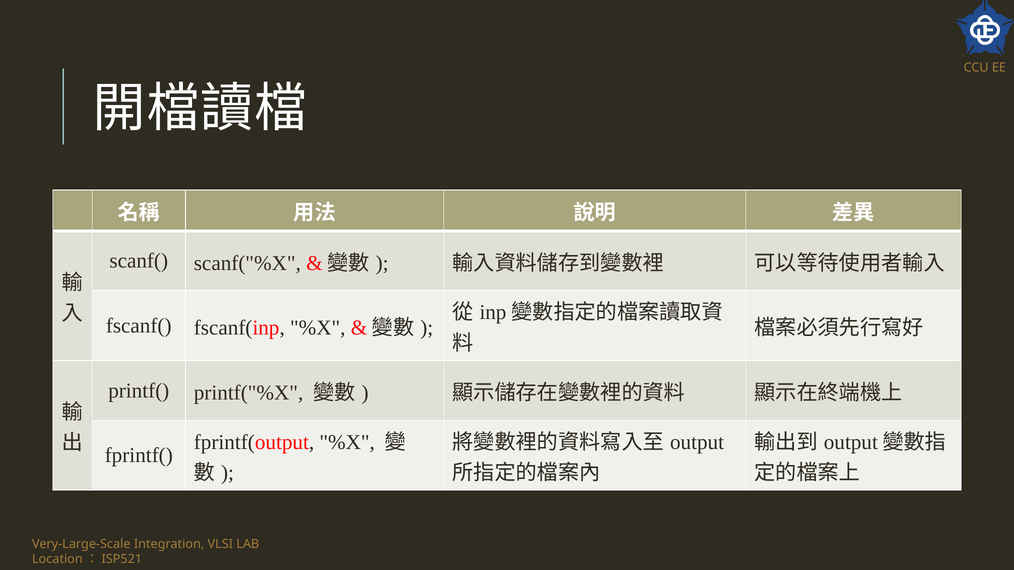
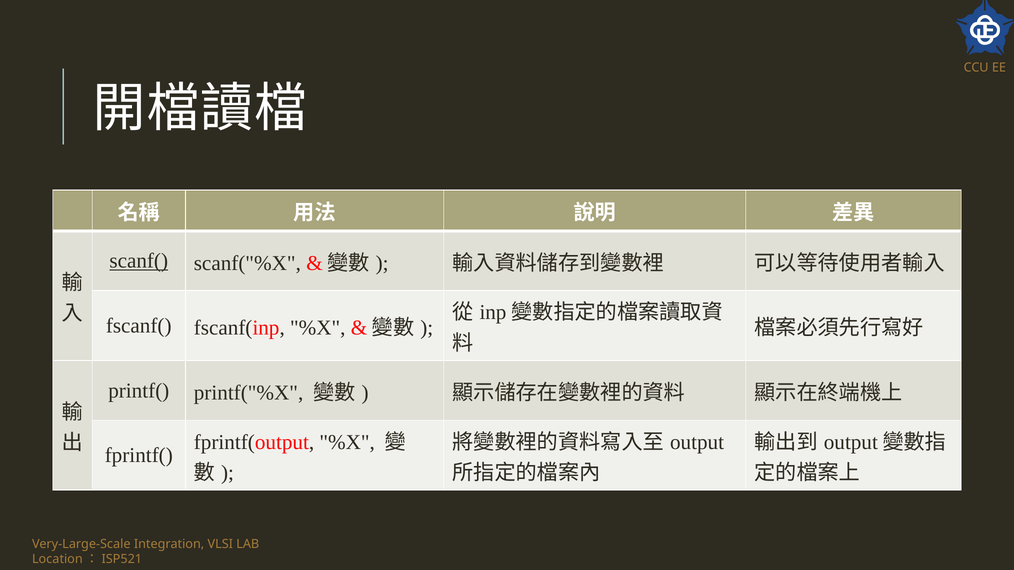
scanf( underline: none -> present
